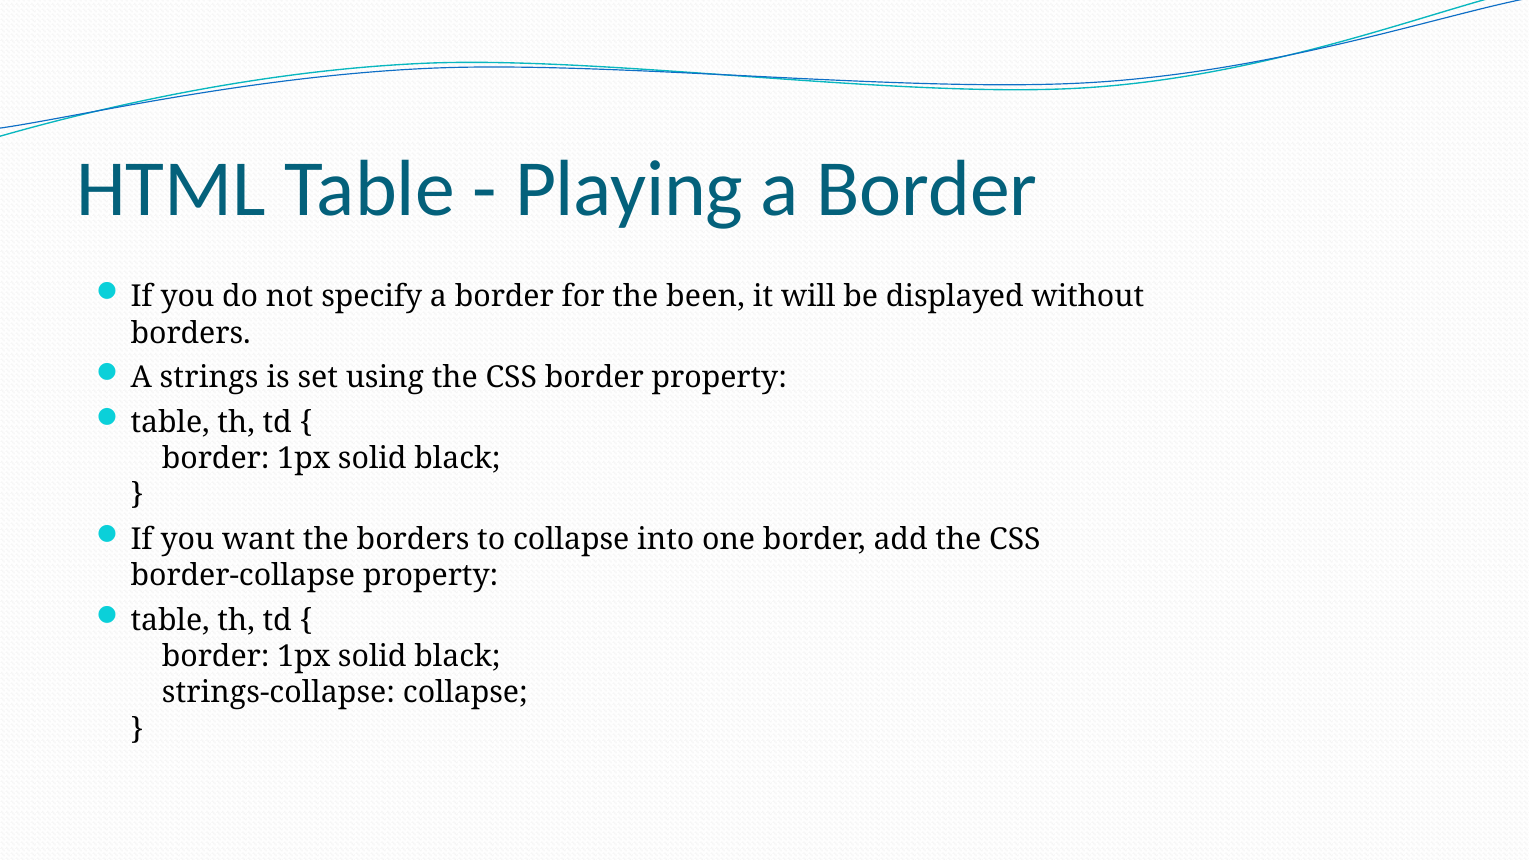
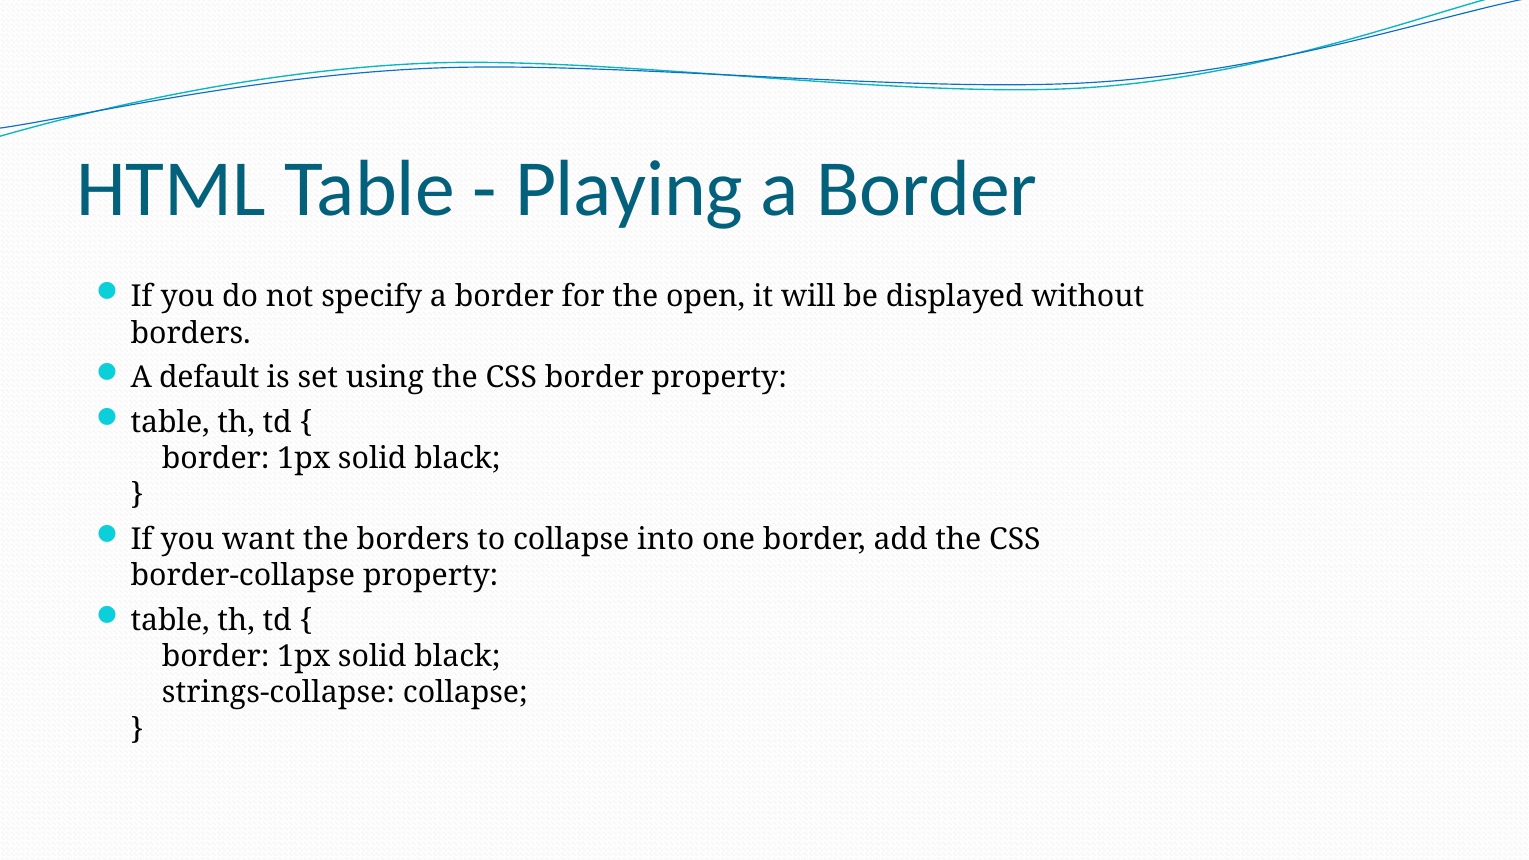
been: been -> open
strings: strings -> default
